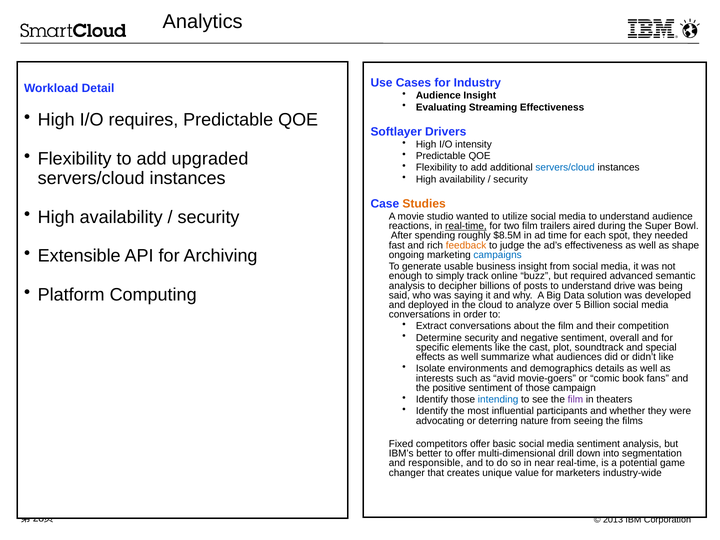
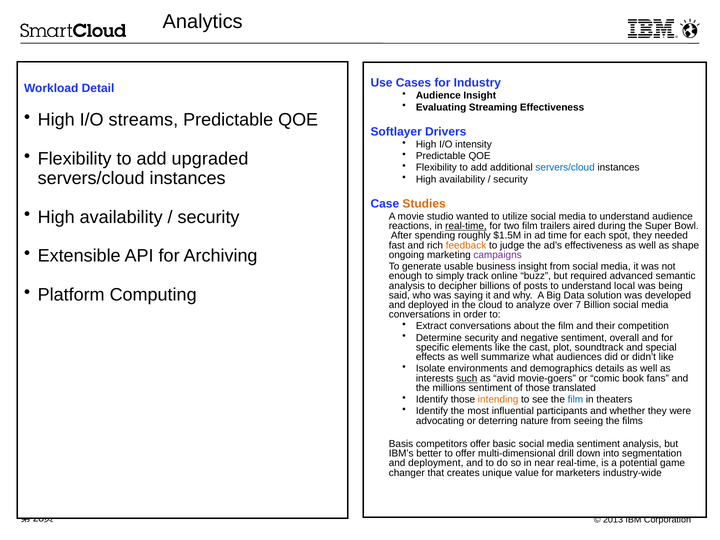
requires: requires -> streams
$8.5M: $8.5M -> $1.5M
campaigns colour: blue -> purple
drive: drive -> local
5: 5 -> 7
such underline: none -> present
positive: positive -> millions
campaign: campaign -> translated
intending colour: blue -> orange
film at (575, 400) colour: purple -> blue
Fixed: Fixed -> Basis
responsible: responsible -> deployment
